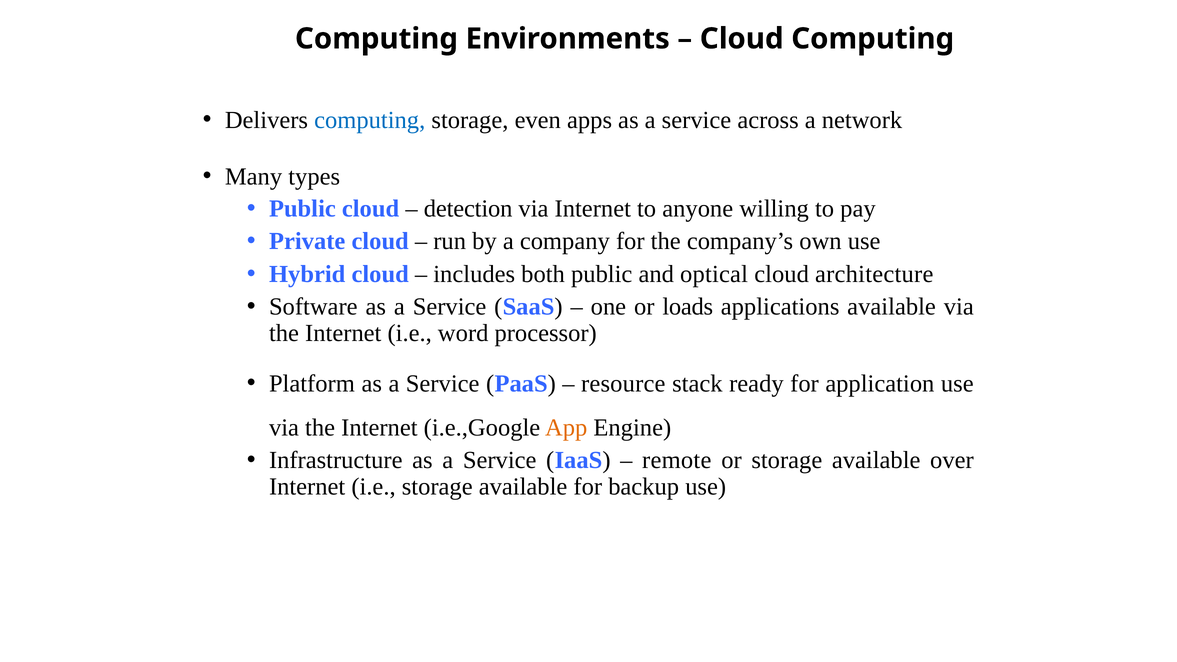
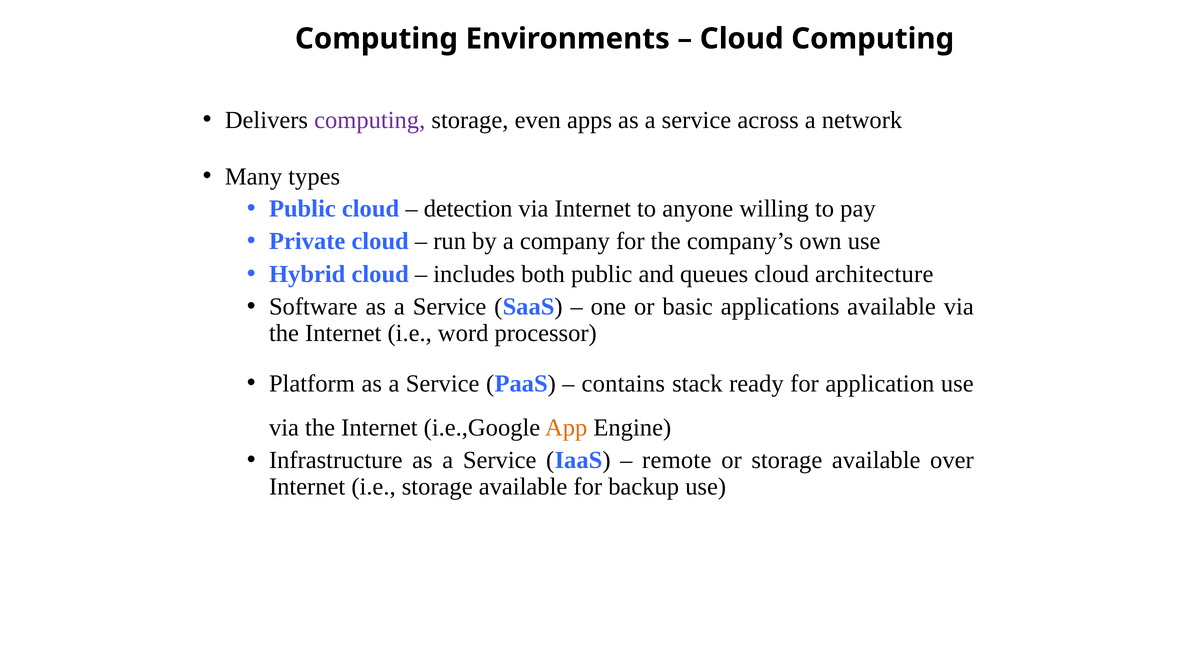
computing at (370, 120) colour: blue -> purple
optical: optical -> queues
loads: loads -> basic
resource: resource -> contains
